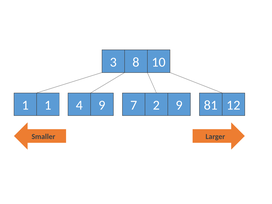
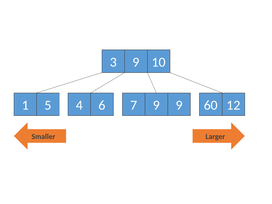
3 8: 8 -> 9
1 1: 1 -> 5
4 9: 9 -> 6
7 2: 2 -> 9
81: 81 -> 60
